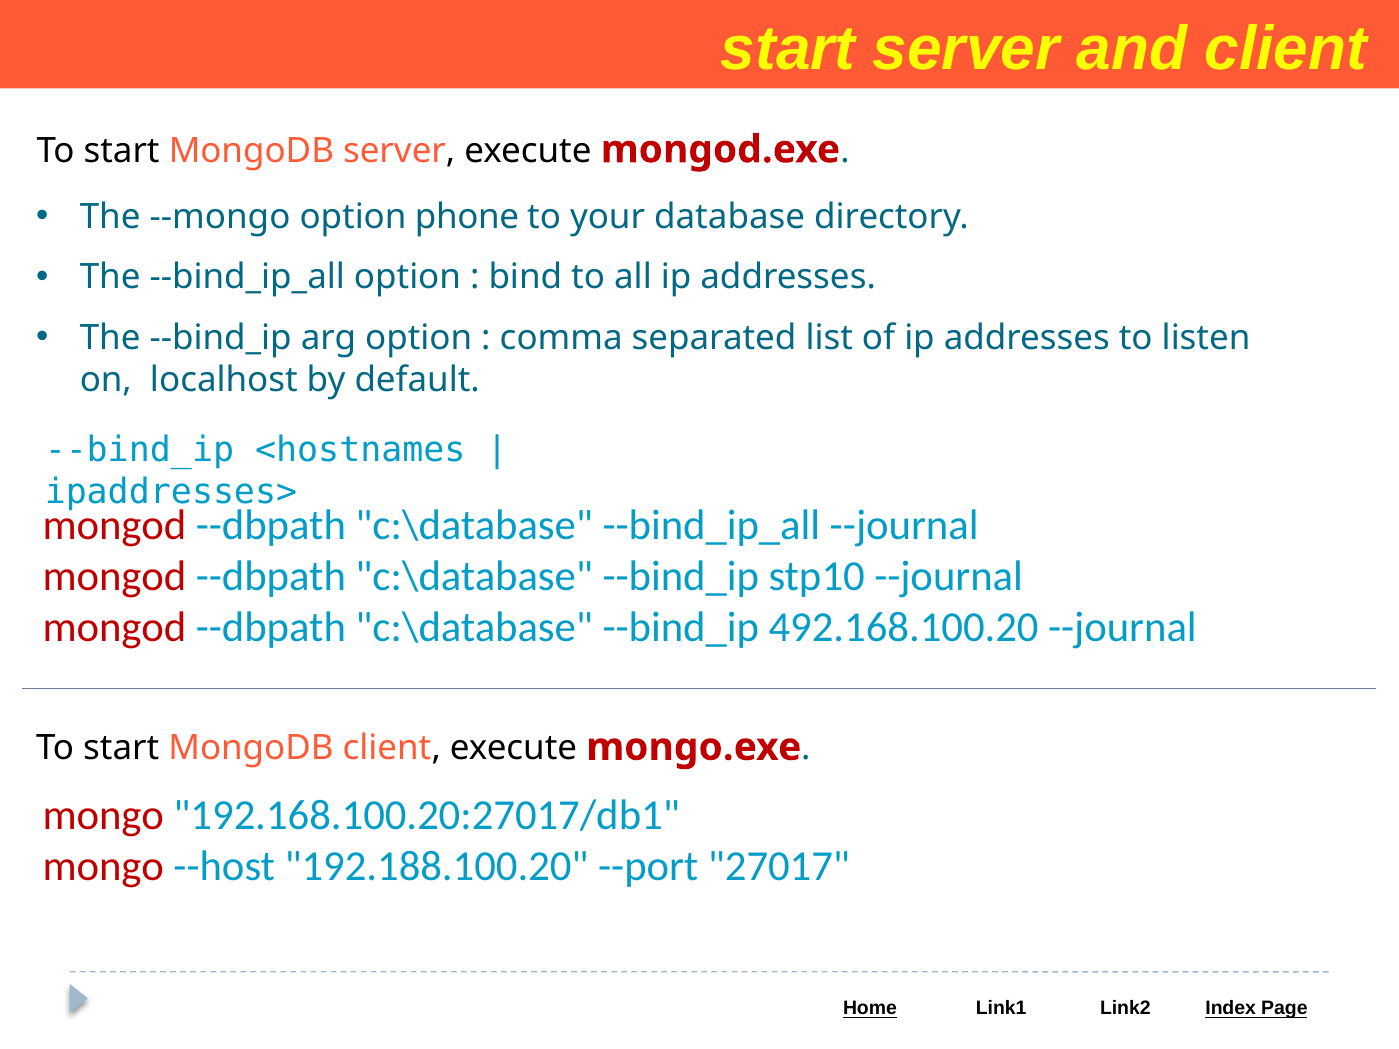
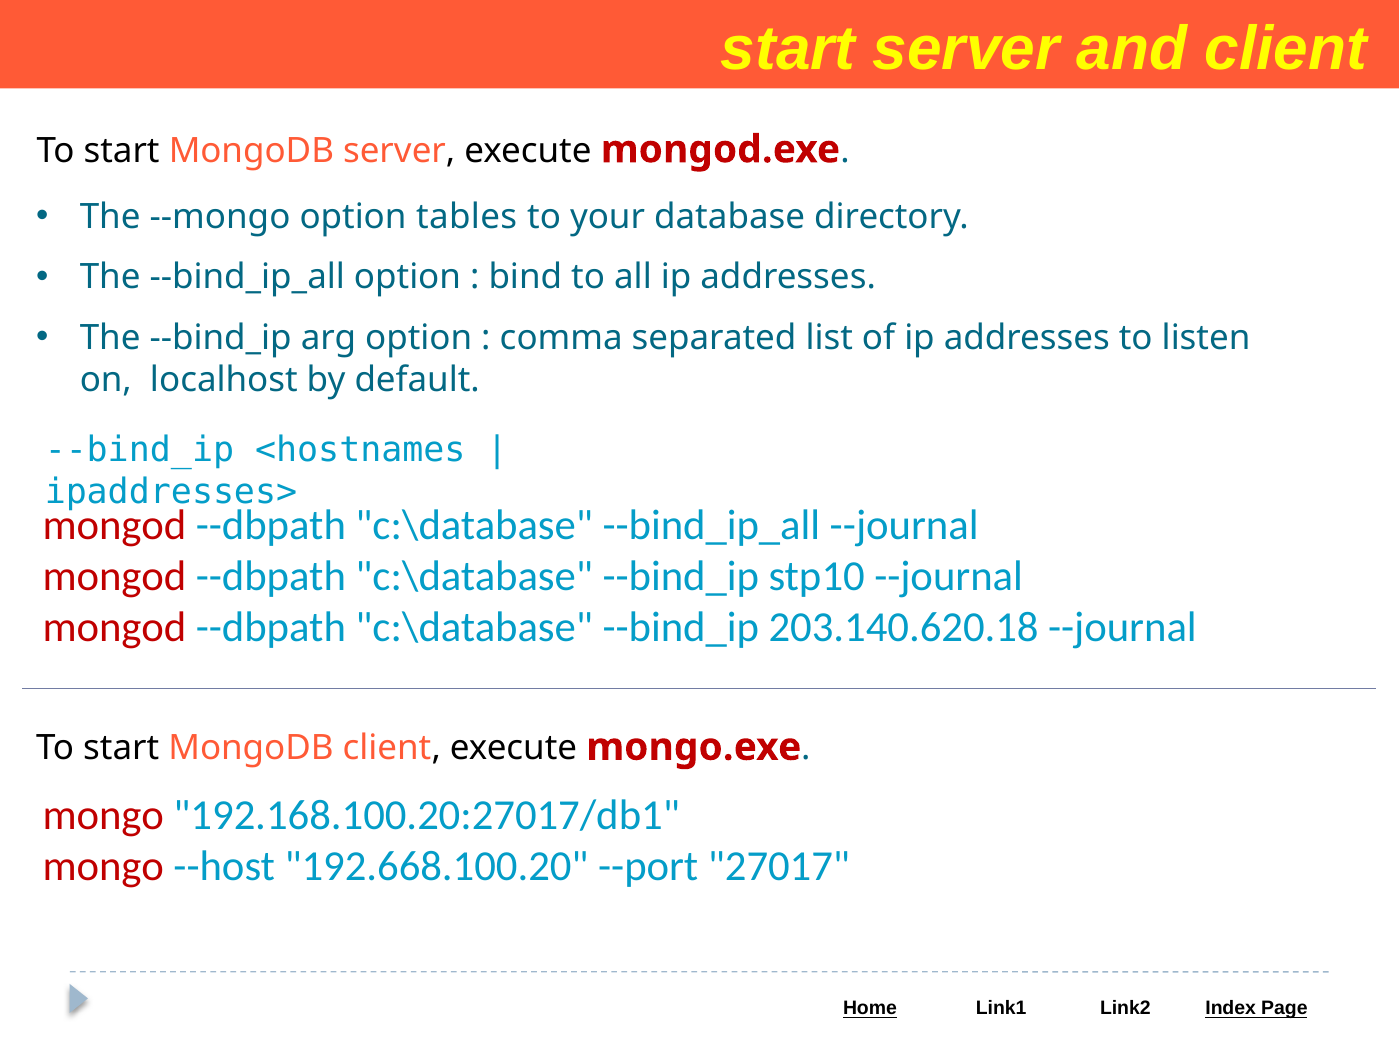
phone: phone -> tables
492.168.100.20: 492.168.100.20 -> 203.140.620.18
192.188.100.20: 192.188.100.20 -> 192.668.100.20
